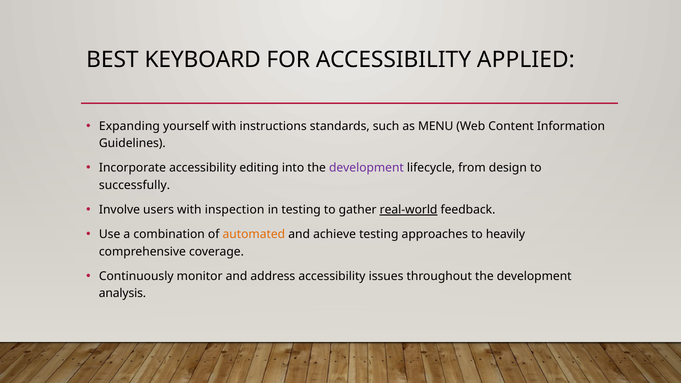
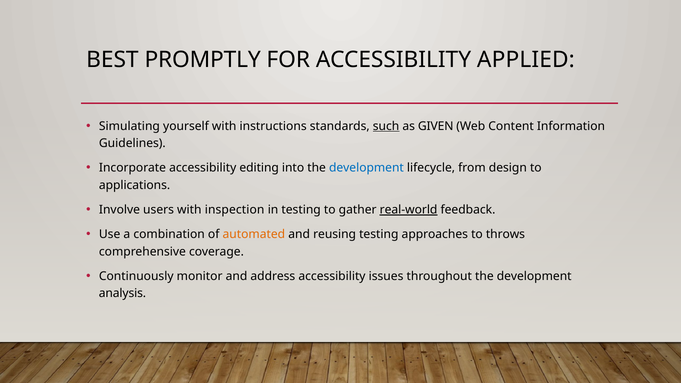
KEYBOARD: KEYBOARD -> PROMPTLY
Expanding: Expanding -> Simulating
such underline: none -> present
MENU: MENU -> GIVEN
development at (366, 168) colour: purple -> blue
successfully: successfully -> applications
achieve: achieve -> reusing
heavily: heavily -> throws
